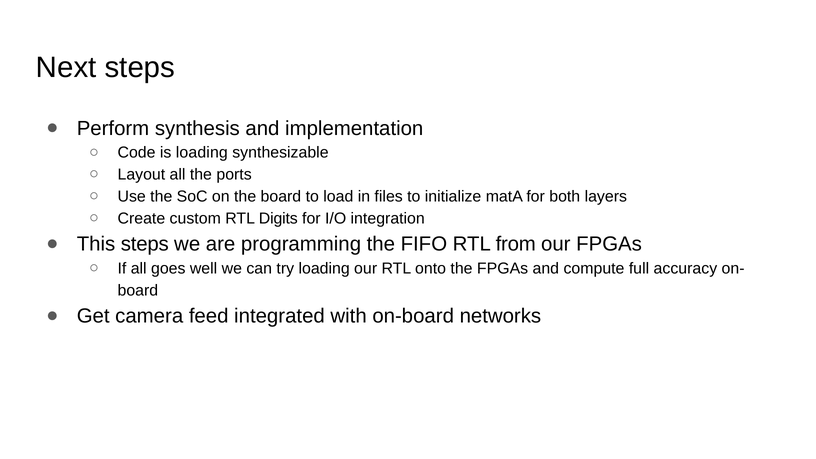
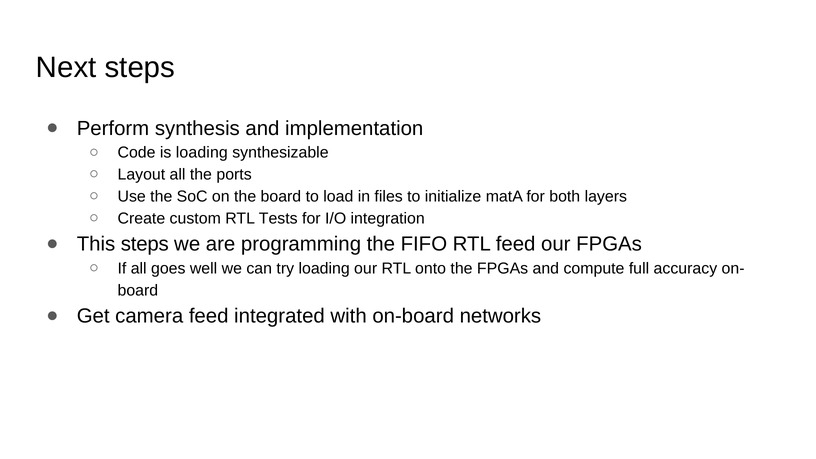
Digits: Digits -> Tests
RTL from: from -> feed
